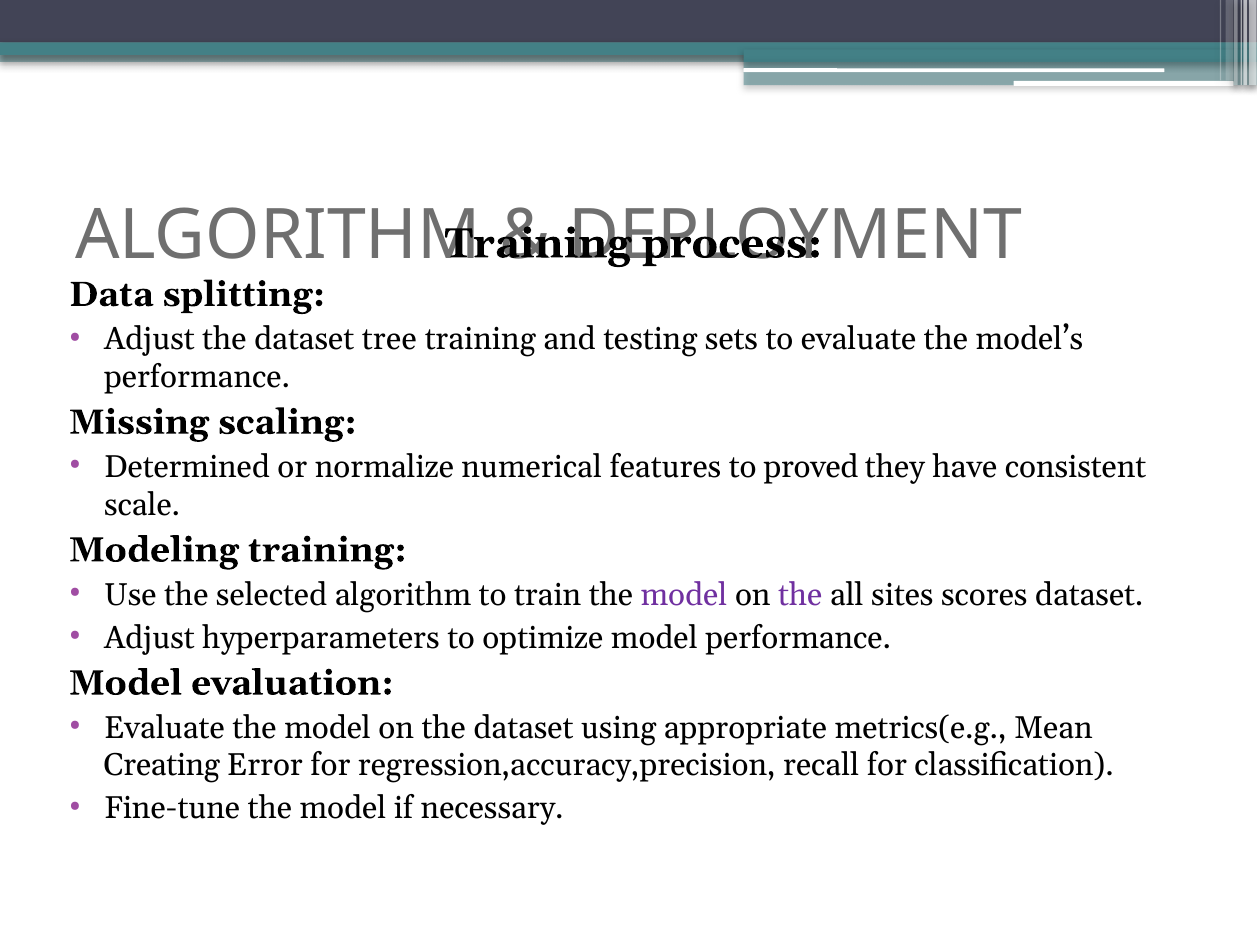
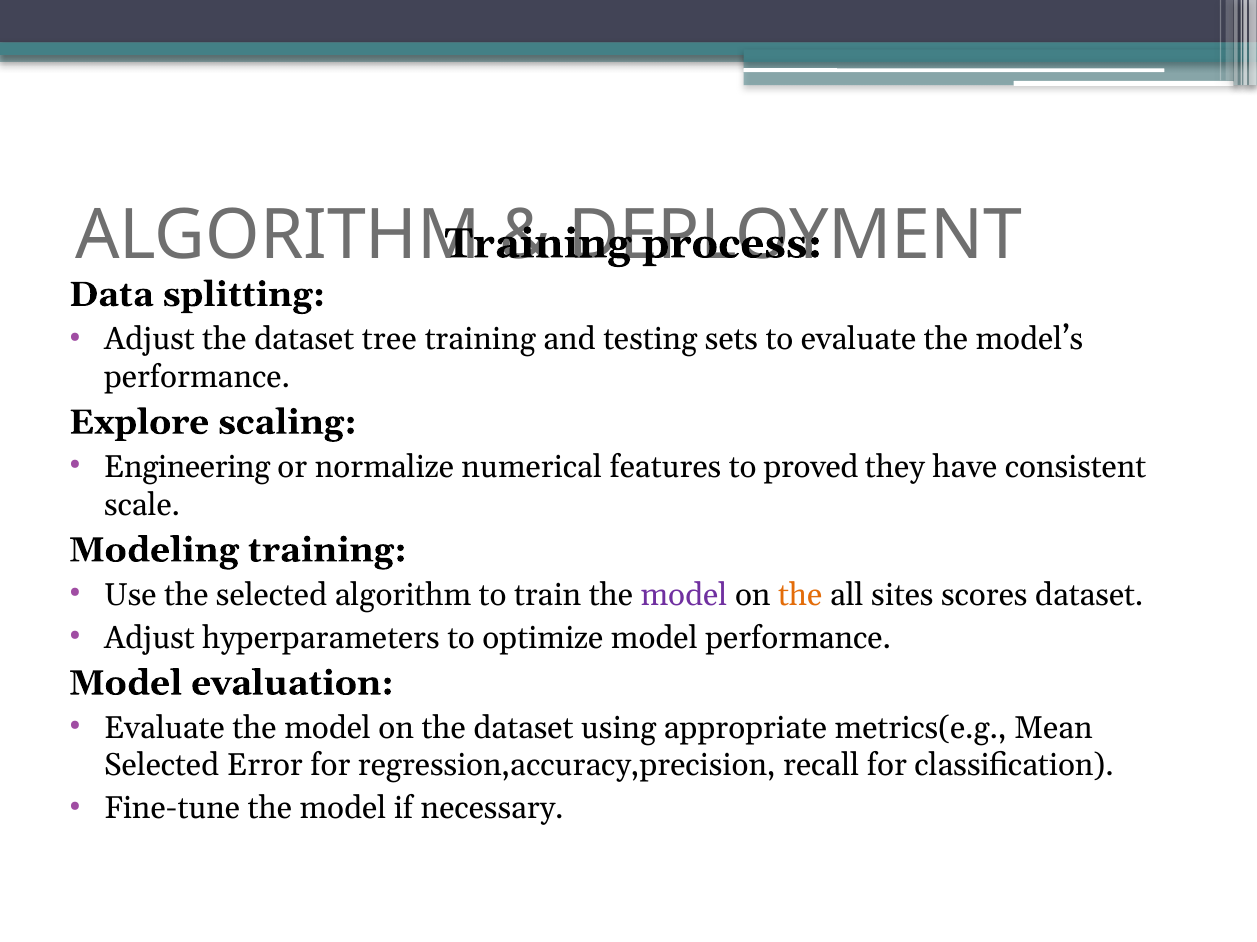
Missing: Missing -> Explore
Determined: Determined -> Engineering
the at (800, 595) colour: purple -> orange
Creating at (162, 766): Creating -> Selected
